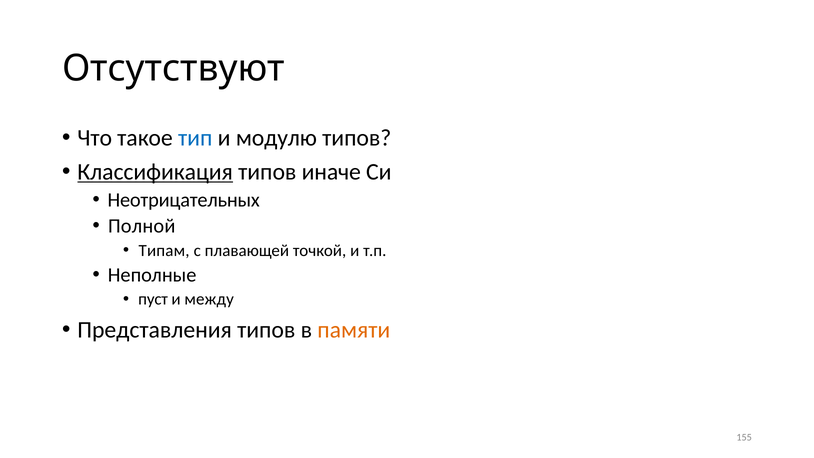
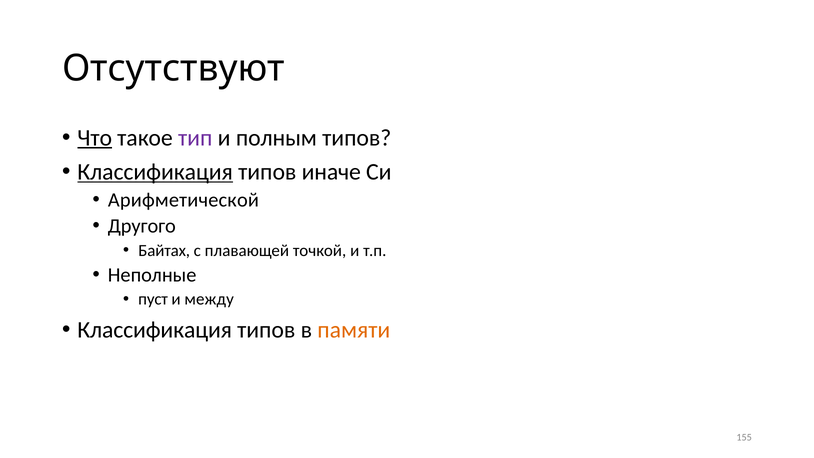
Что underline: none -> present
тип colour: blue -> purple
модулю: модулю -> полным
Неотрицательных: Неотрицательных -> Арифметической
Полной: Полной -> Другого
Типам: Типам -> Байтах
Представления at (155, 330): Представления -> Классификация
